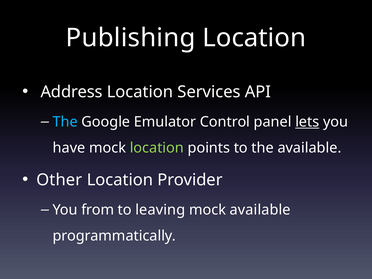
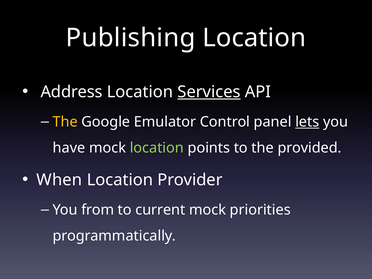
Services underline: none -> present
The at (65, 122) colour: light blue -> yellow
the available: available -> provided
Other: Other -> When
leaving: leaving -> current
mock available: available -> priorities
